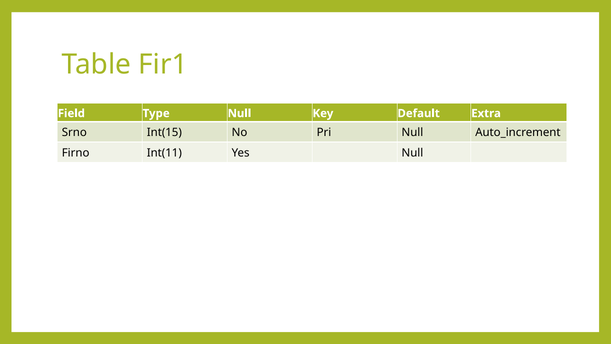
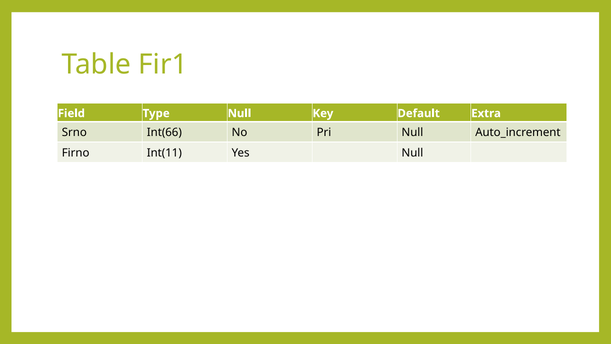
Int(15: Int(15 -> Int(66
